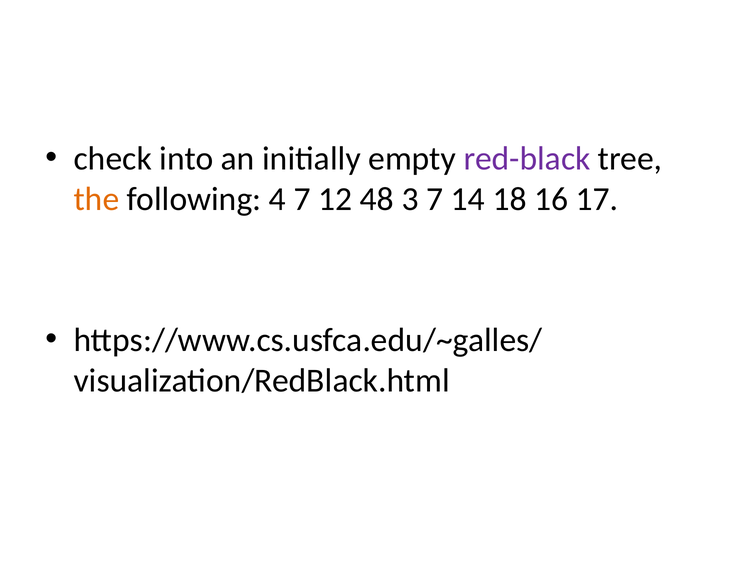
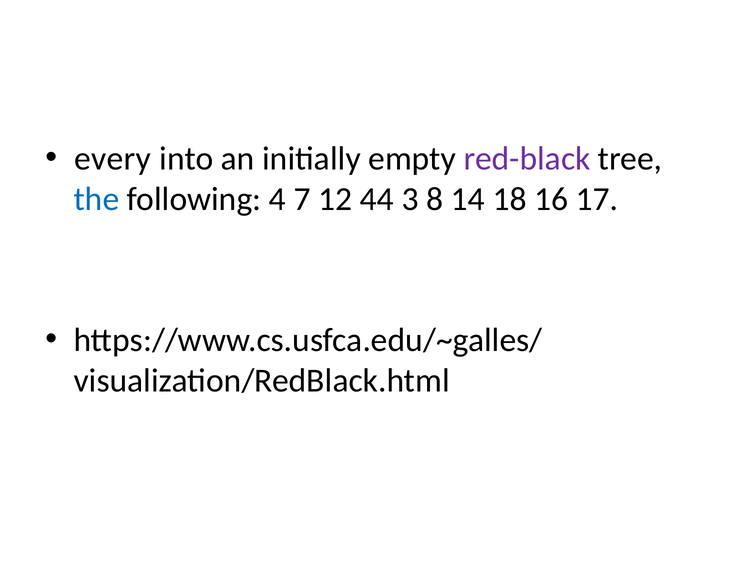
check: check -> every
the colour: orange -> blue
48: 48 -> 44
3 7: 7 -> 8
